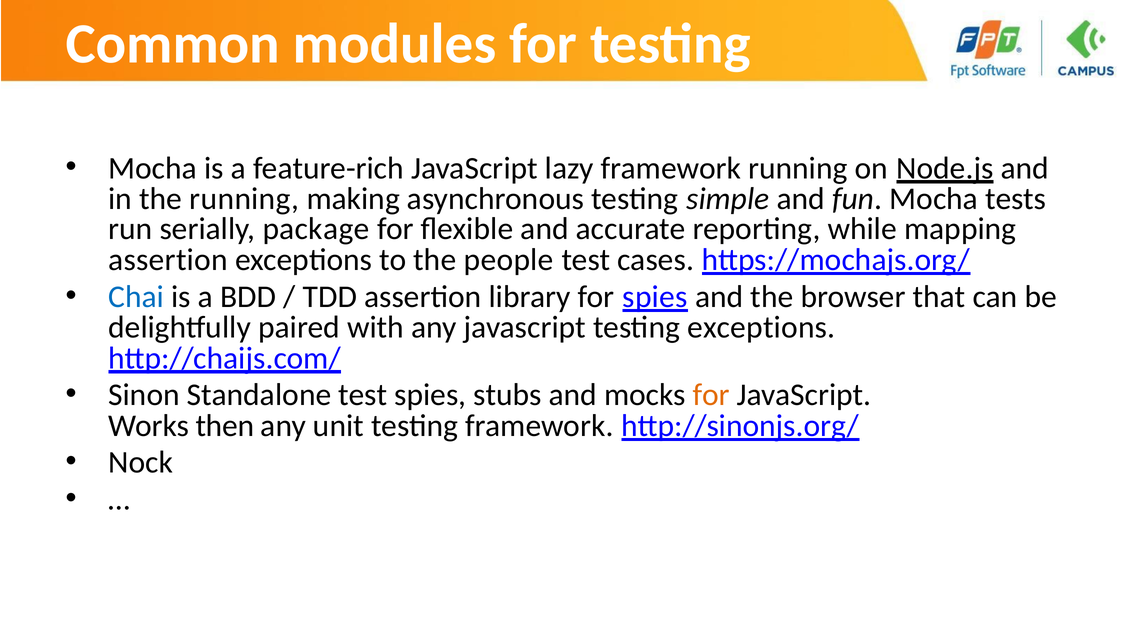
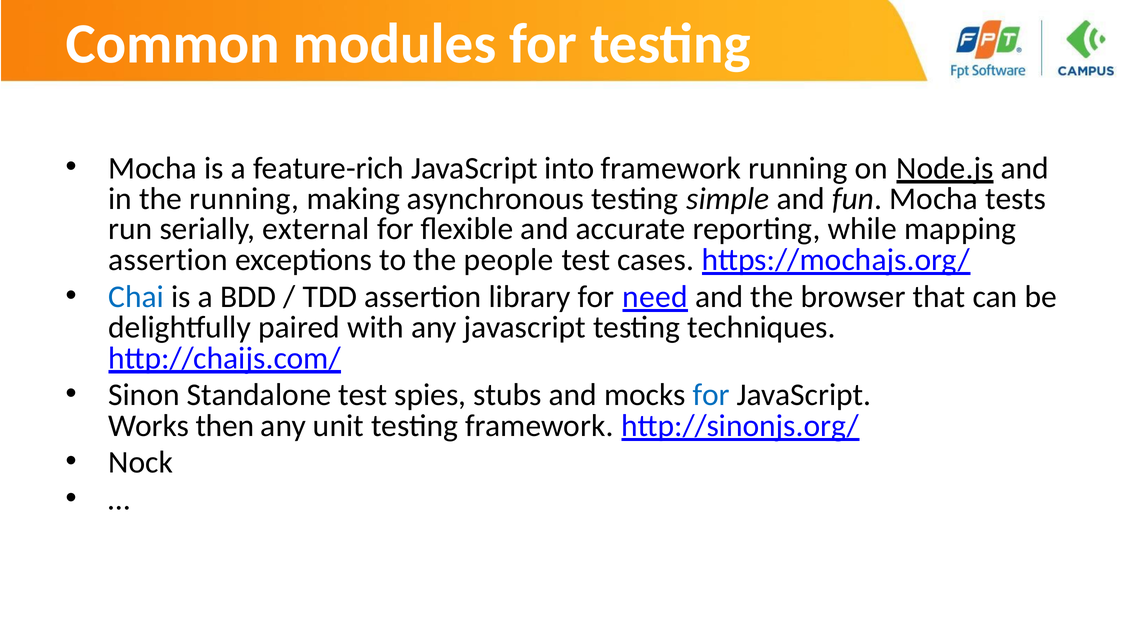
lazy: lazy -> into
package: package -> external
for spies: spies -> need
testing exceptions: exceptions -> techniques
for at (711, 395) colour: orange -> blue
